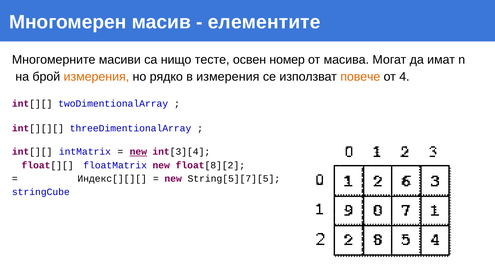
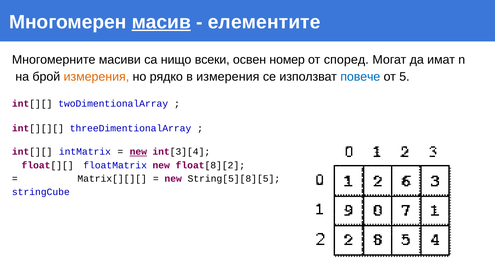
масив underline: none -> present
тесте: тесте -> всеки
масива: масива -> според
повече colour: orange -> blue
4: 4 -> 5
Индекс[][][: Индекс[][][ -> Matrix[][][
String[5][7][5: String[5][7][5 -> String[5][8][5
